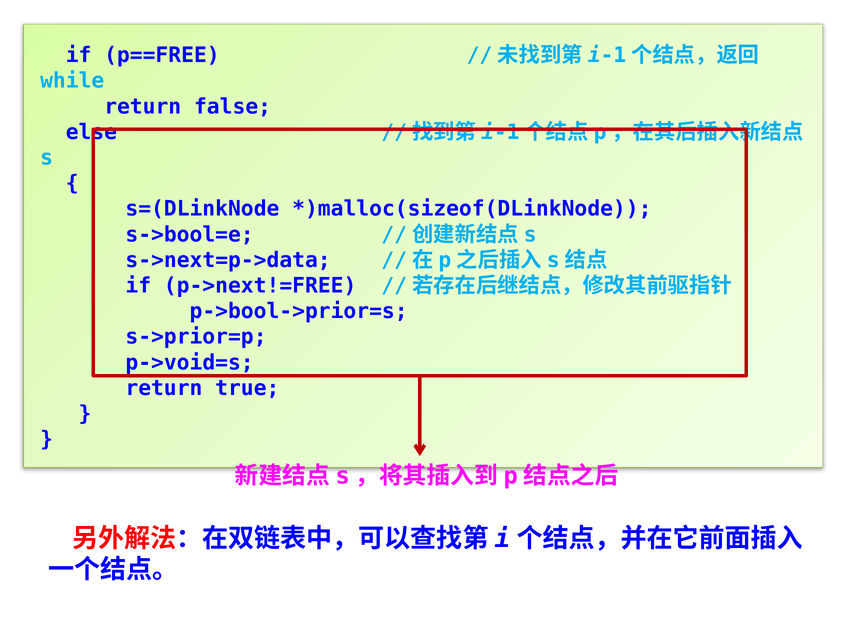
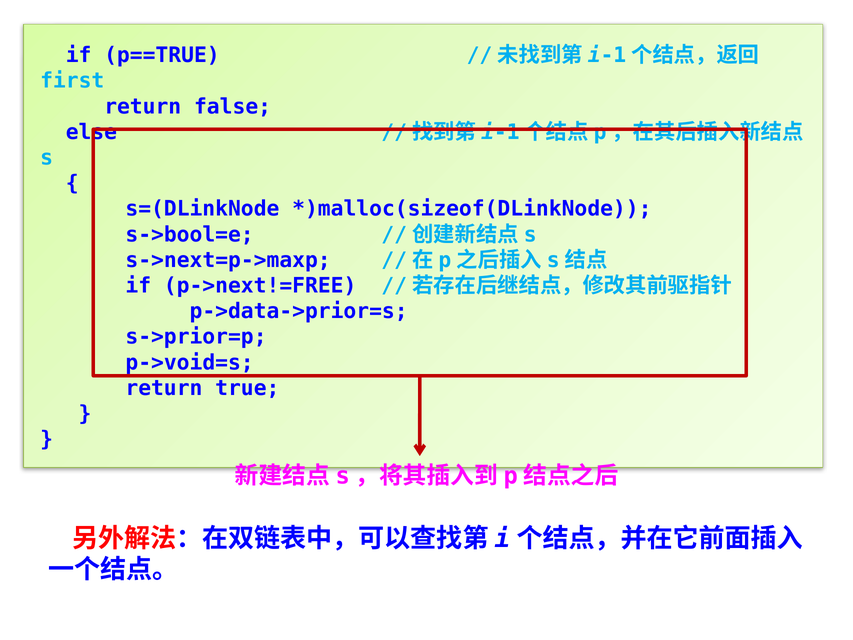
p==FREE: p==FREE -> p==TRUE
while: while -> first
s->next=p->data: s->next=p->data -> s->next=p->maxp
p->bool->prior=s: p->bool->prior=s -> p->data->prior=s
